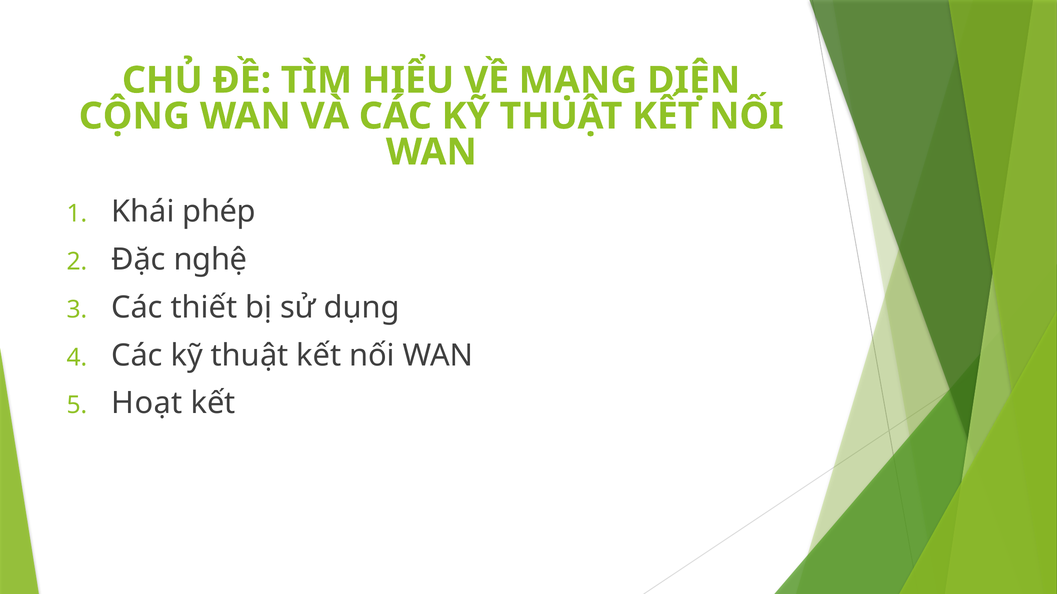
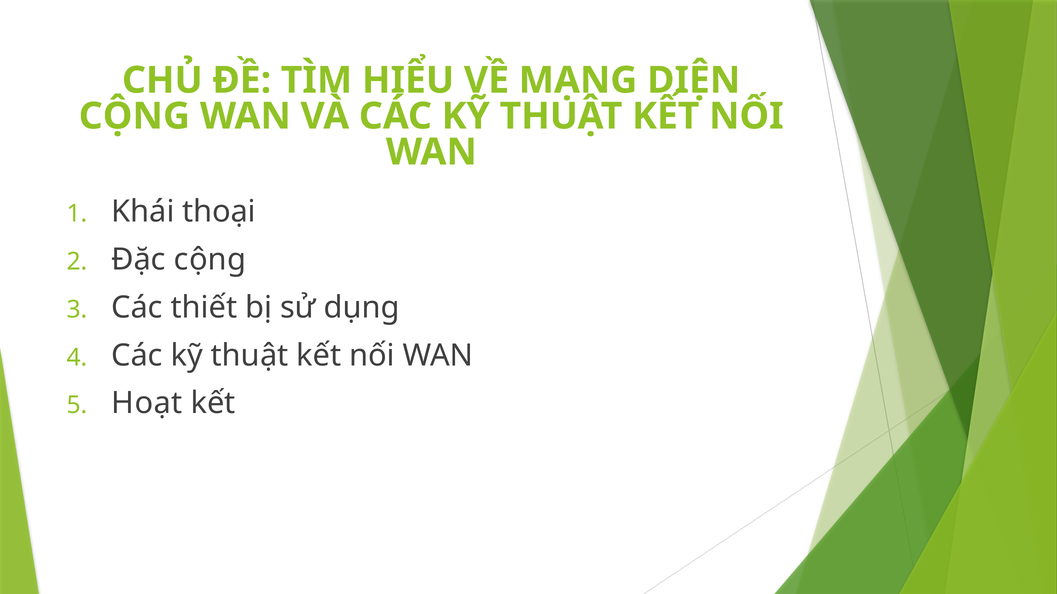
phép: phép -> thoại
Đặc nghệ: nghệ -> cộng
